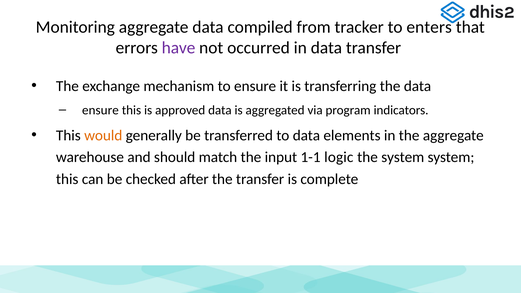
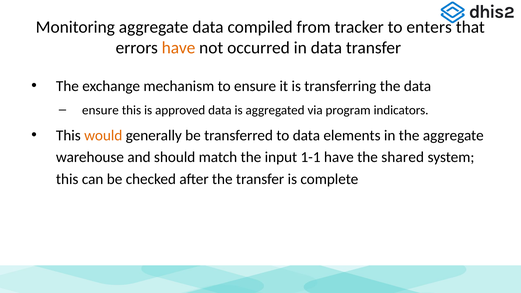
have at (179, 48) colour: purple -> orange
1-1 logic: logic -> have
the system: system -> shared
